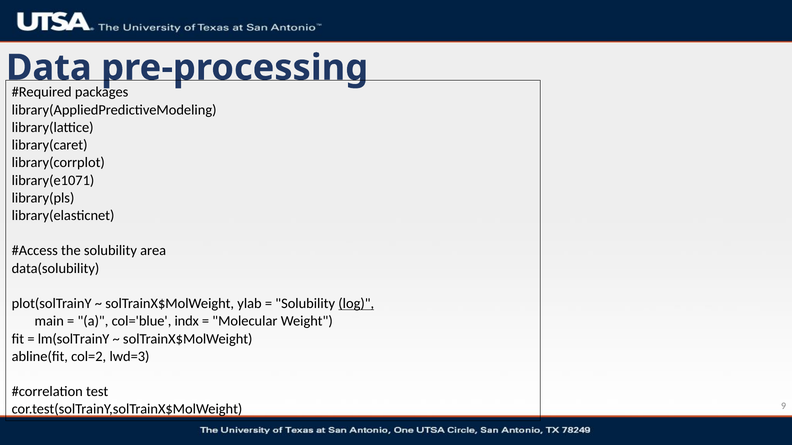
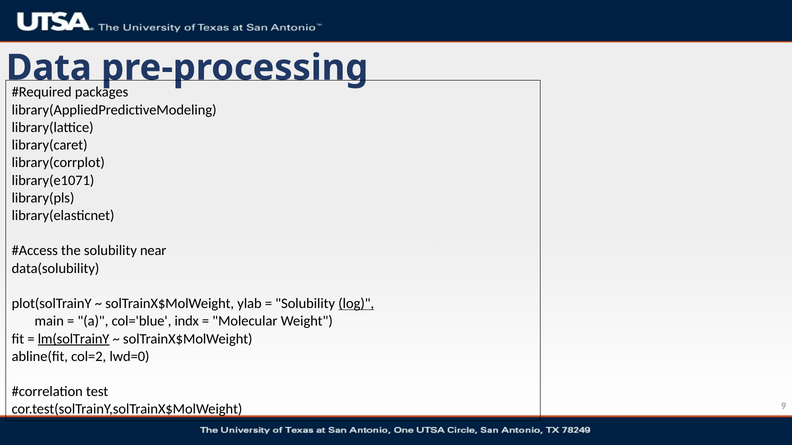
area: area -> near
lm(solTrainY underline: none -> present
lwd=3: lwd=3 -> lwd=0
